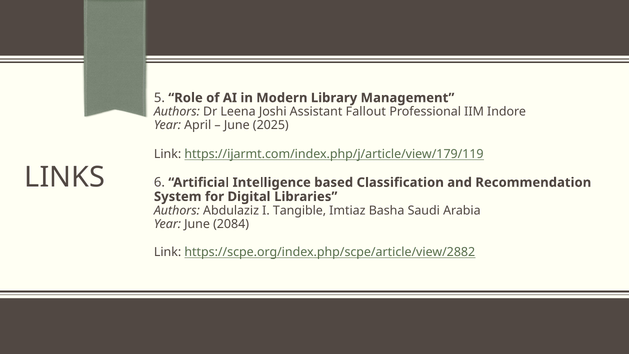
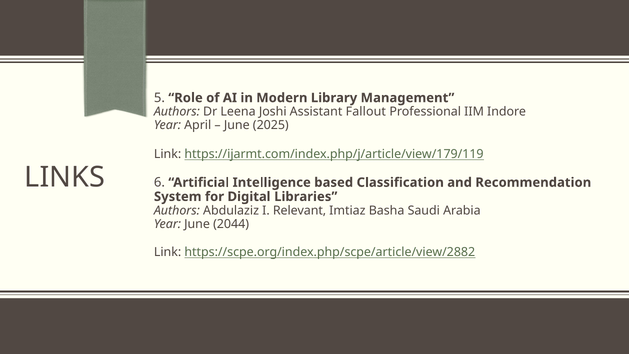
Tangible: Tangible -> Relevant
2084: 2084 -> 2044
